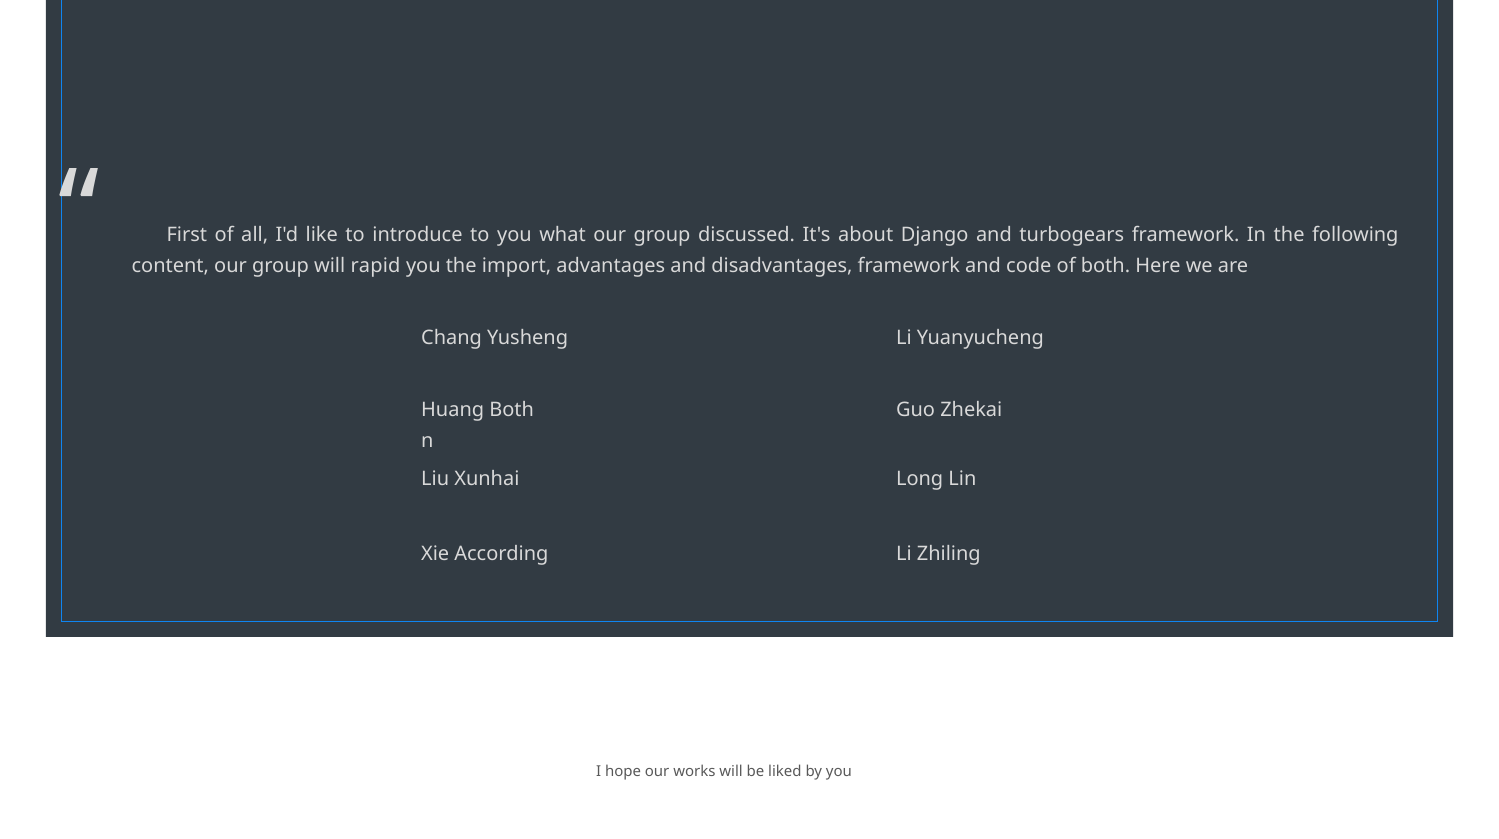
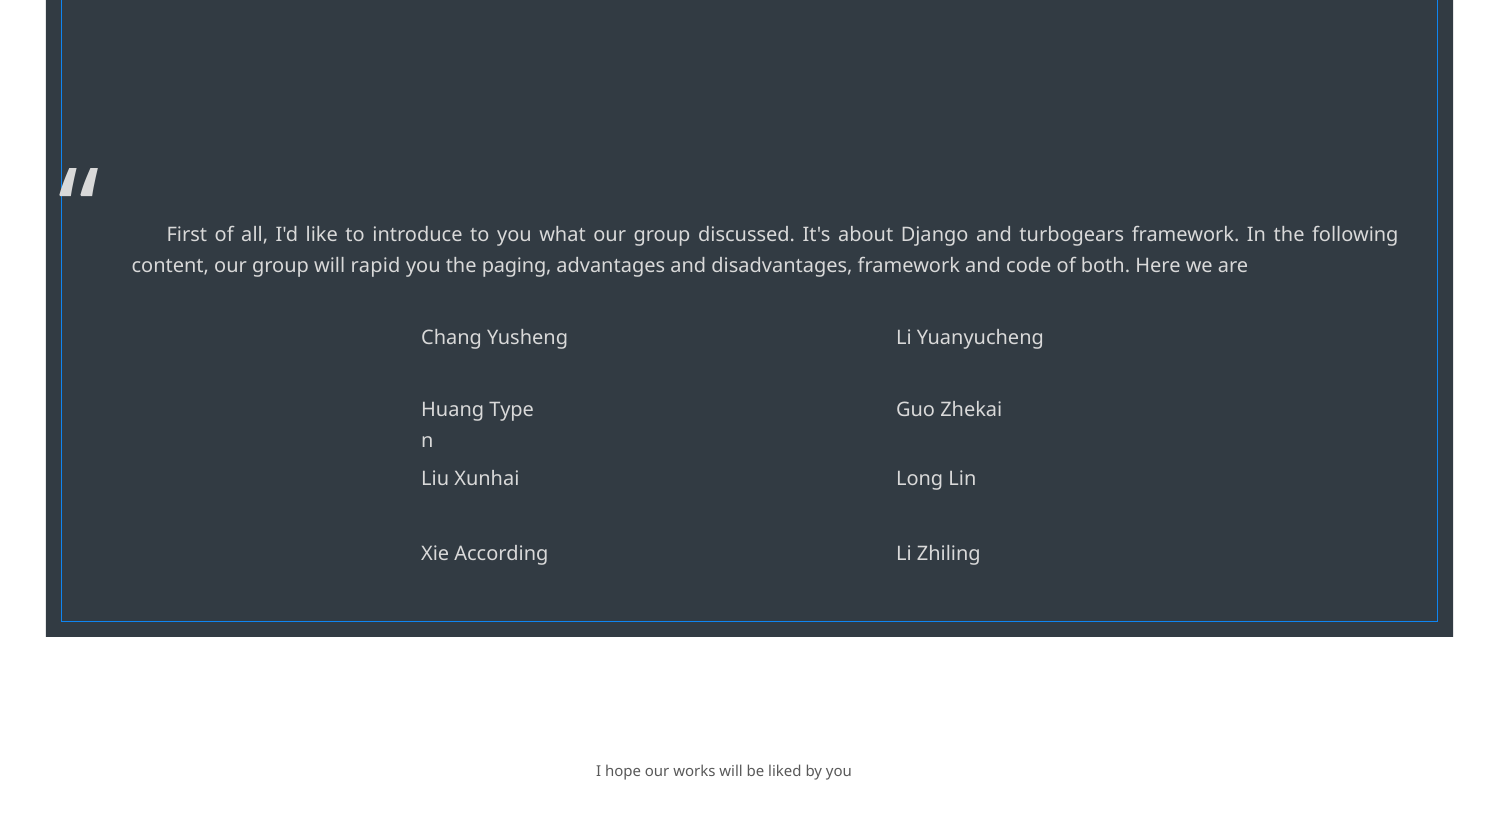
import: import -> paging
Huang Both: Both -> Type
